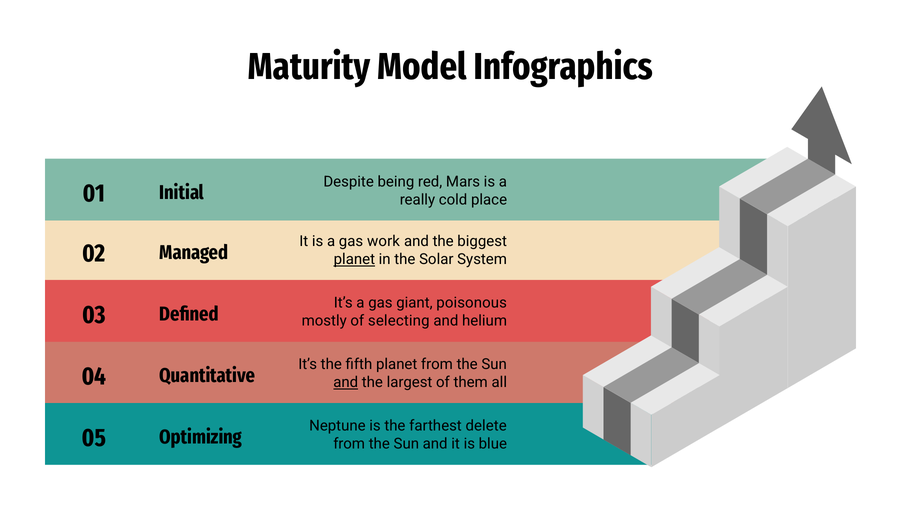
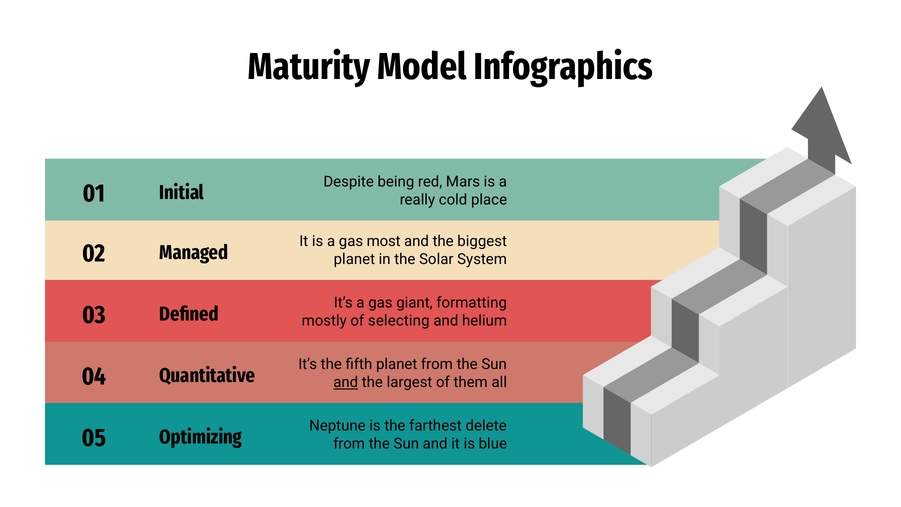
work: work -> most
planet at (354, 259) underline: present -> none
poisonous: poisonous -> formatting
